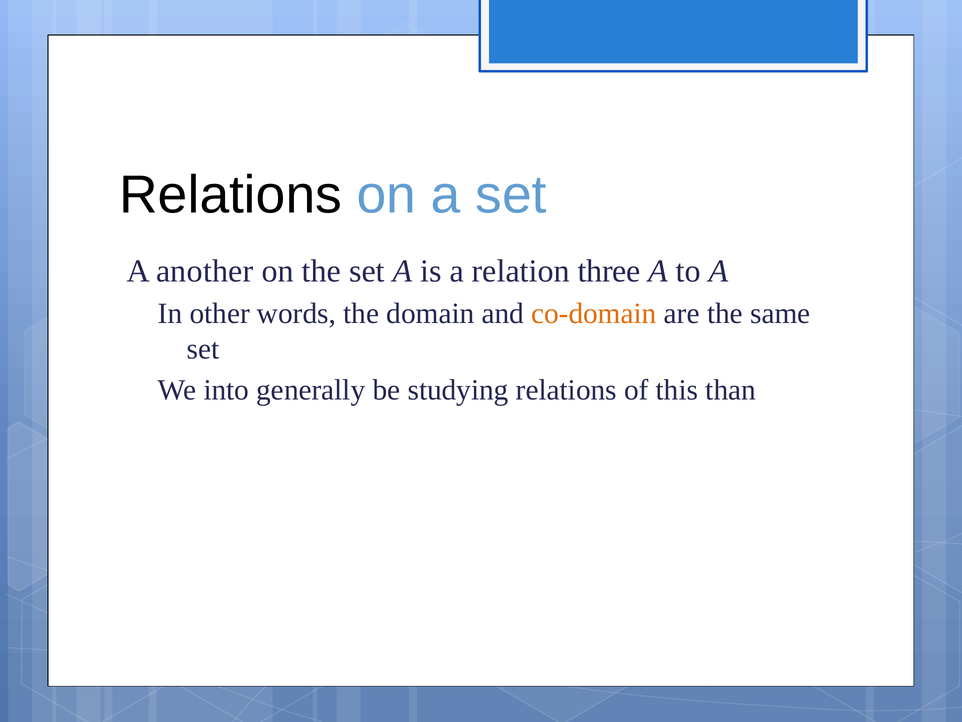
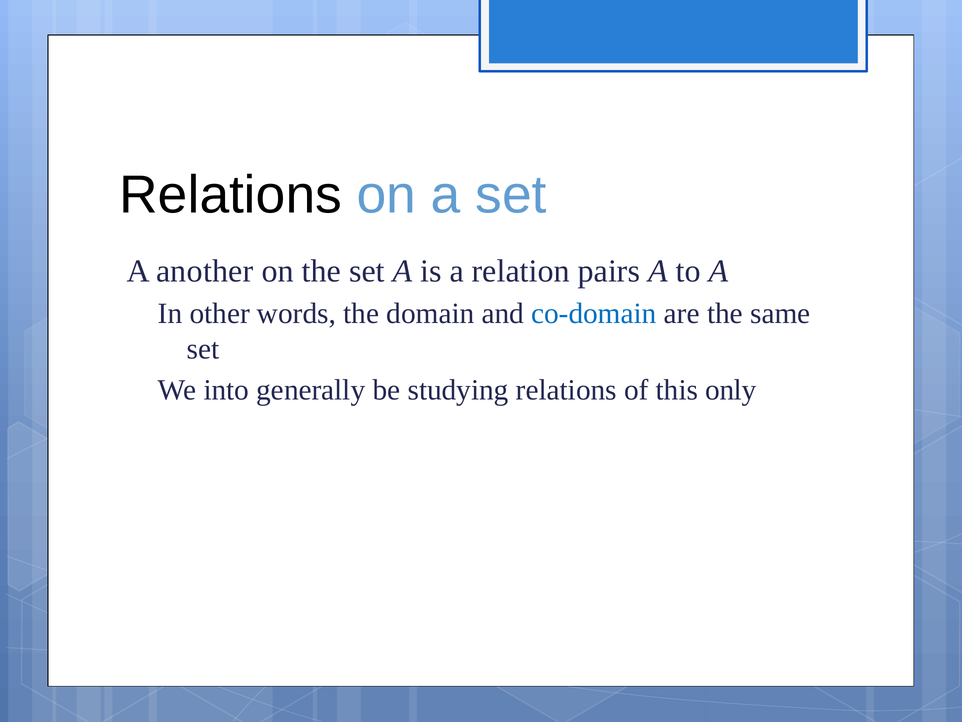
three: three -> pairs
co-domain colour: orange -> blue
than: than -> only
